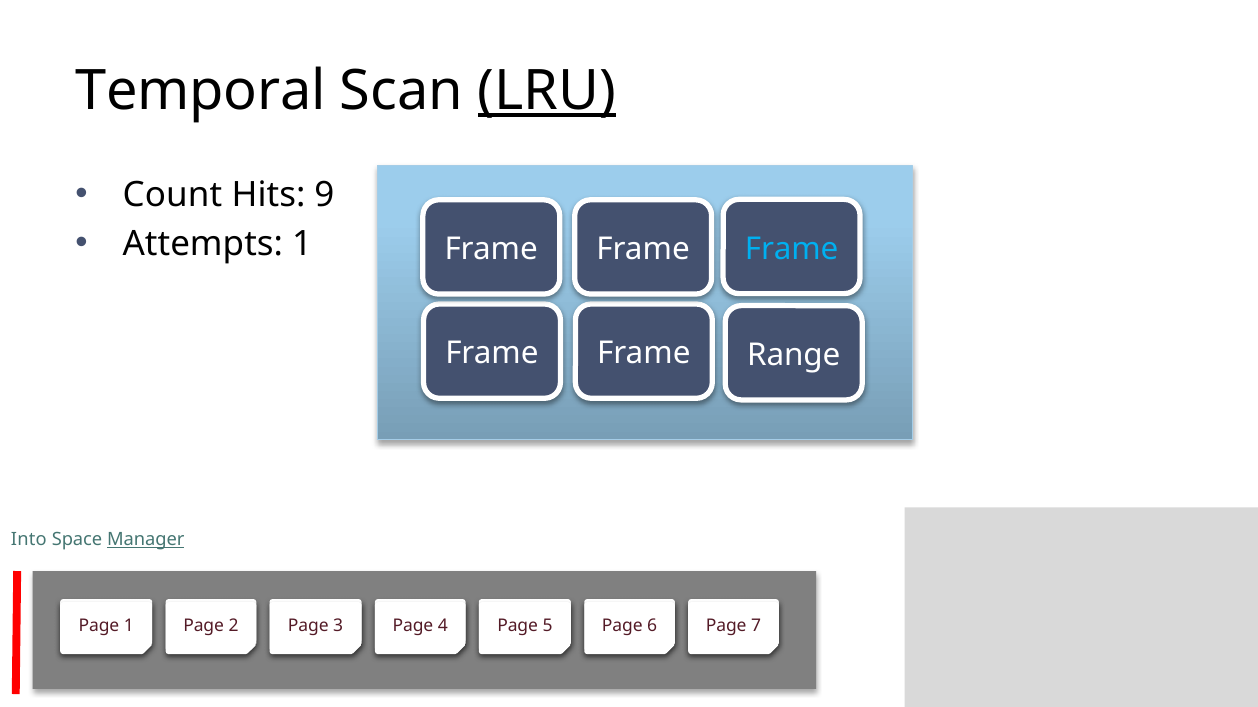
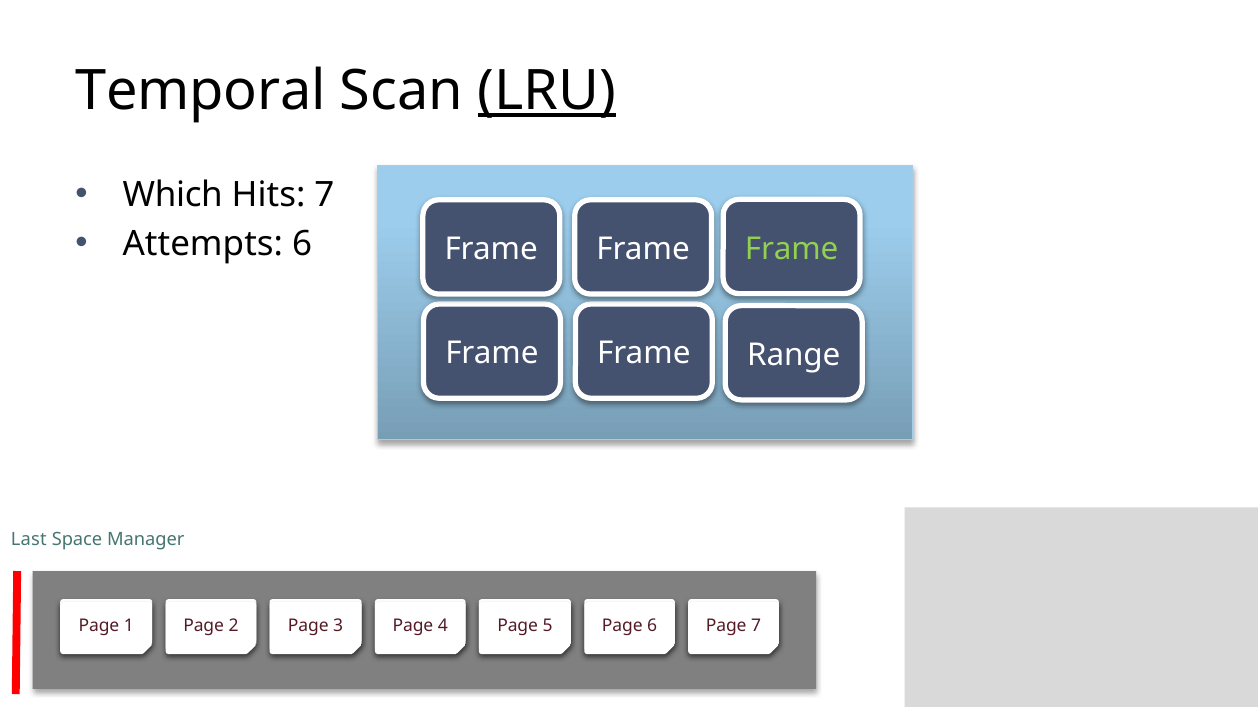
Count: Count -> Which
Hits 9: 9 -> 7
Attempts 1: 1 -> 6
Frame at (792, 249) colour: light blue -> light green
Into: Into -> Last
Manager underline: present -> none
